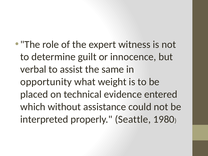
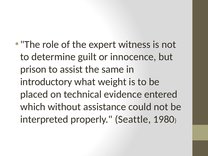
verbal: verbal -> prison
opportunity: opportunity -> introductory
